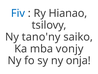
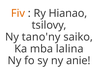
Fiv colour: blue -> orange
vonjy: vonjy -> lalina
onja: onja -> anie
